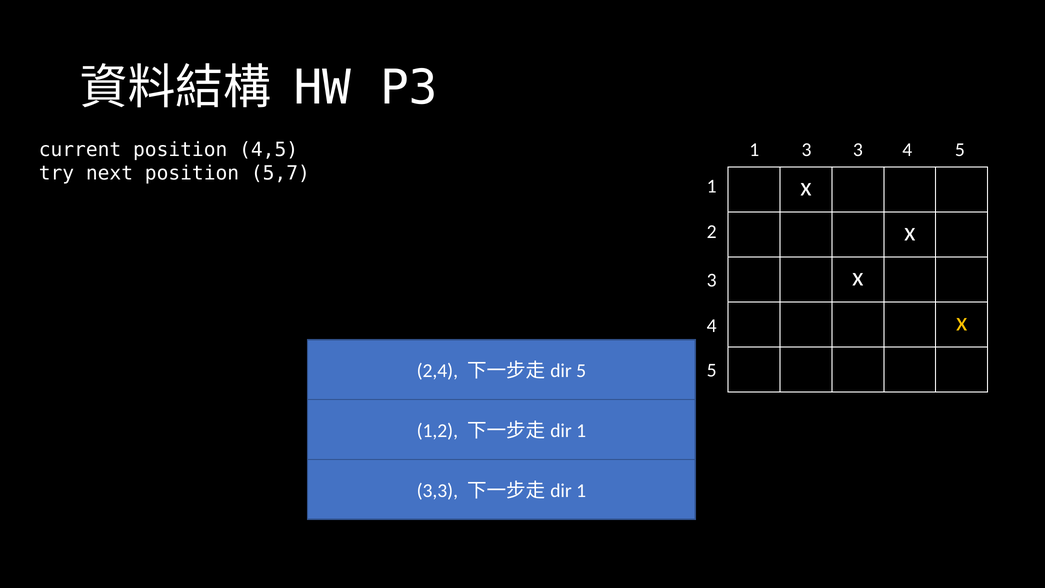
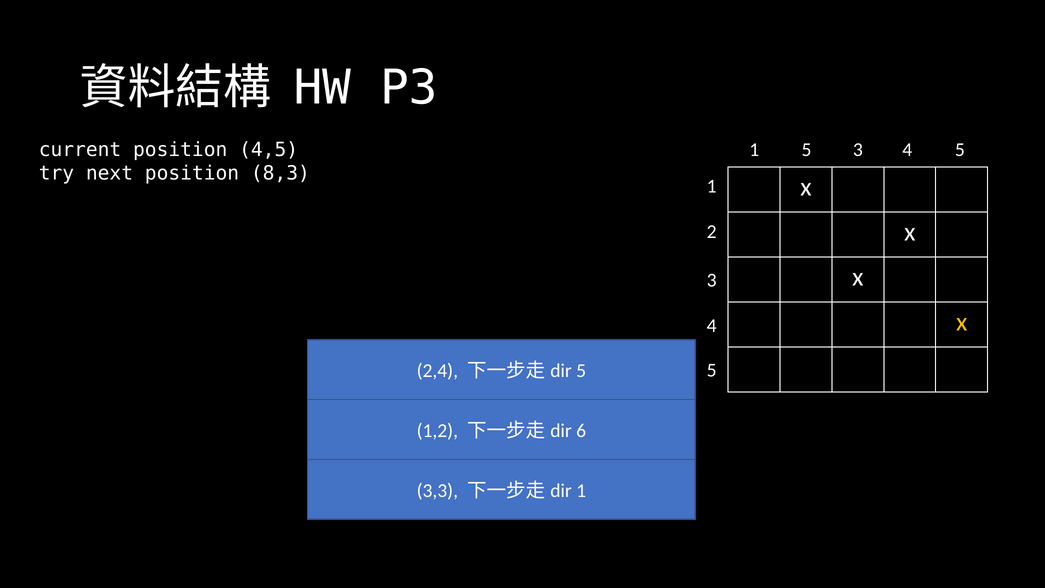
1 3: 3 -> 5
5,7: 5,7 -> 8,3
1 at (581, 431): 1 -> 6
